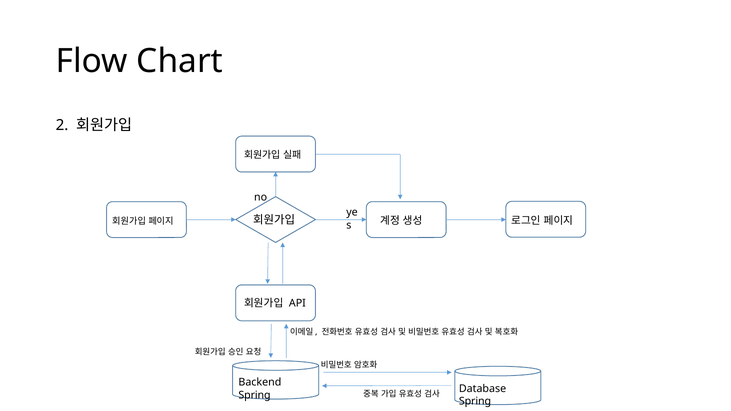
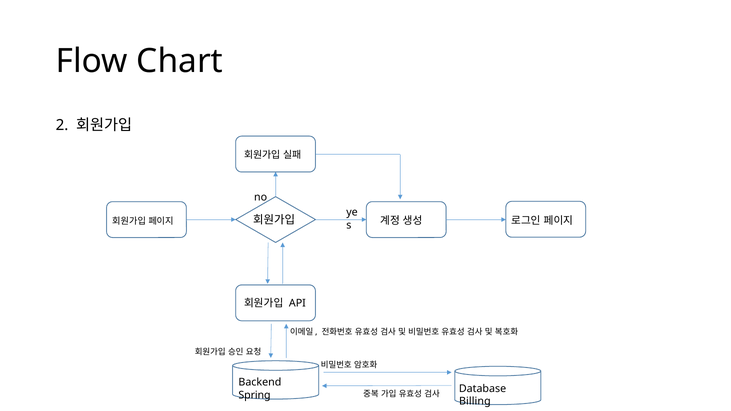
Spring at (475, 402): Spring -> Billing
